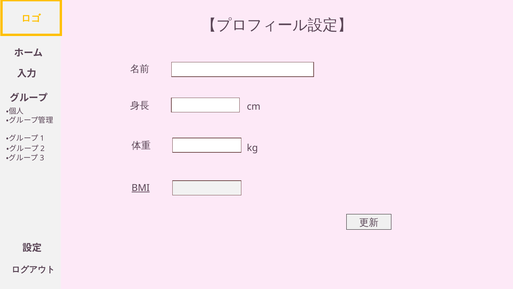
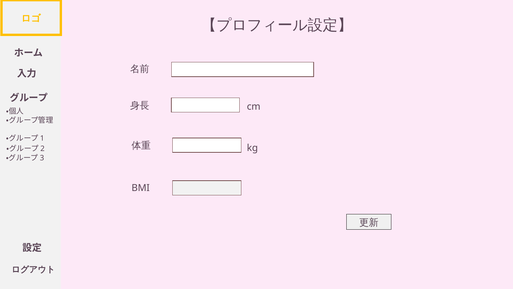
BMI underline: present -> none
